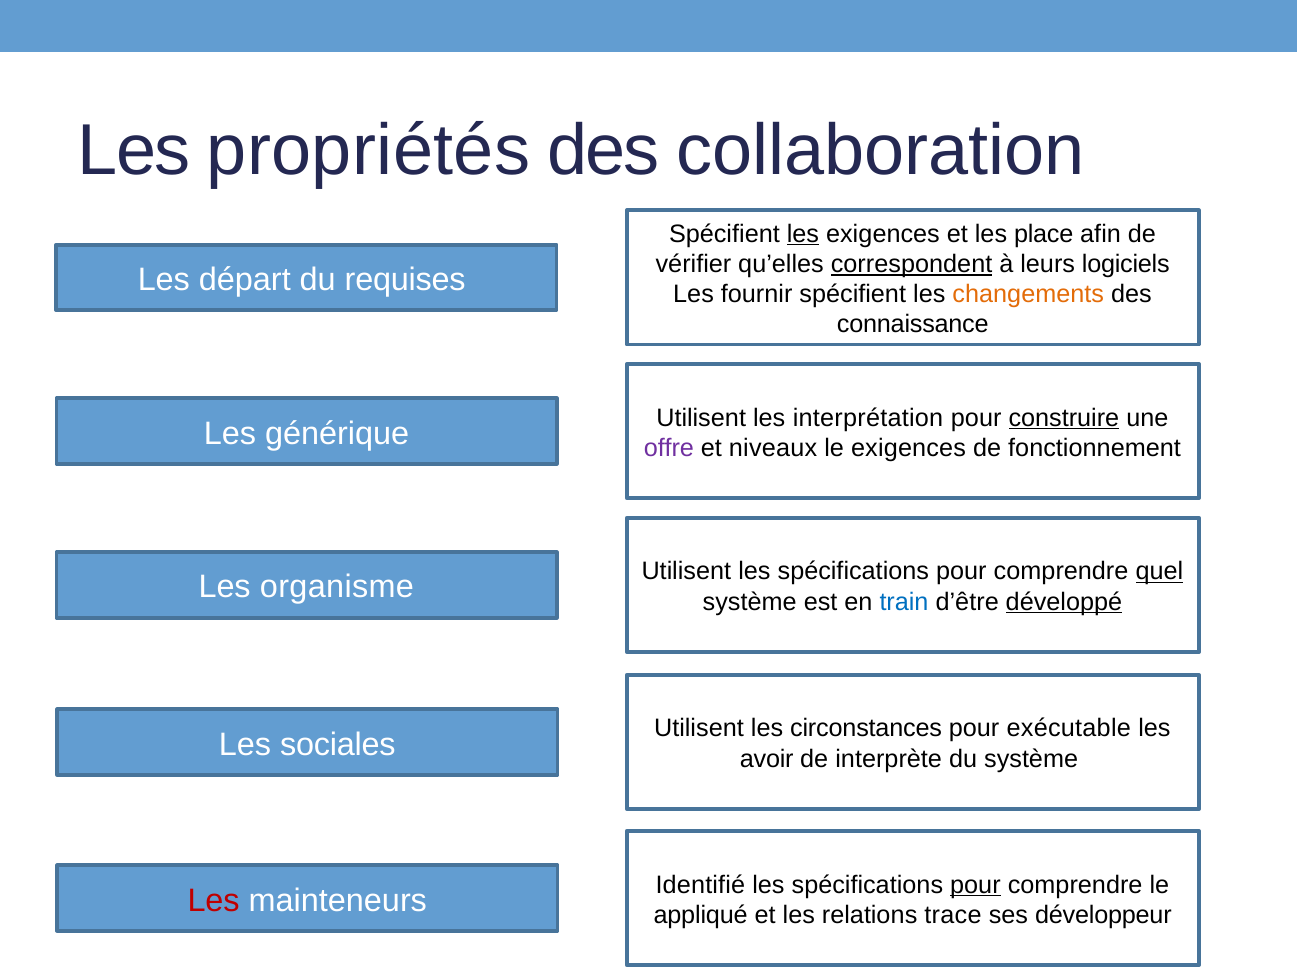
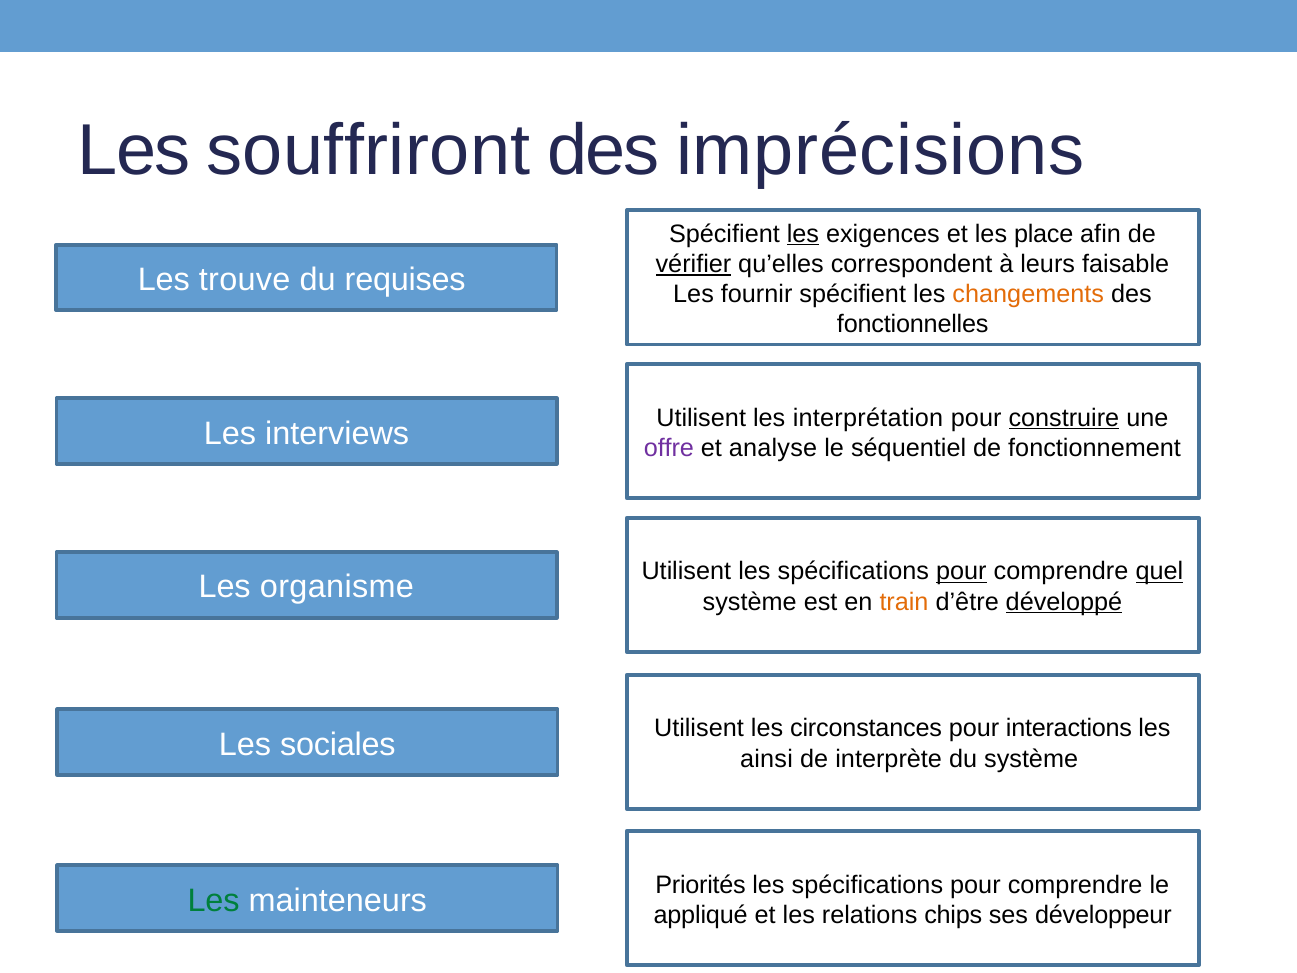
propriétés: propriétés -> souffriront
collaboration: collaboration -> imprécisions
vérifier underline: none -> present
correspondent underline: present -> none
logiciels: logiciels -> faisable
départ: départ -> trouve
connaissance: connaissance -> fonctionnelles
générique: générique -> interviews
niveaux: niveaux -> analyse
le exigences: exigences -> séquentiel
pour at (961, 571) underline: none -> present
train colour: blue -> orange
exécutable: exécutable -> interactions
avoir: avoir -> ainsi
Les at (214, 900) colour: red -> green
Identifié: Identifié -> Priorités
pour at (975, 884) underline: present -> none
trace: trace -> chips
